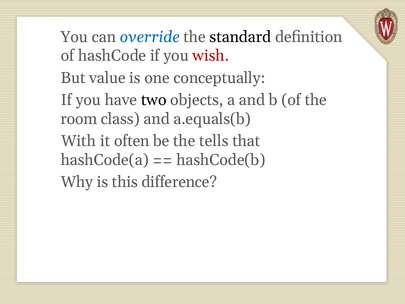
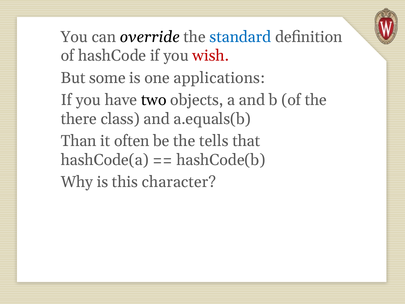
override colour: blue -> black
standard colour: black -> blue
value: value -> some
conceptually: conceptually -> applications
room: room -> there
With: With -> Than
difference: difference -> character
